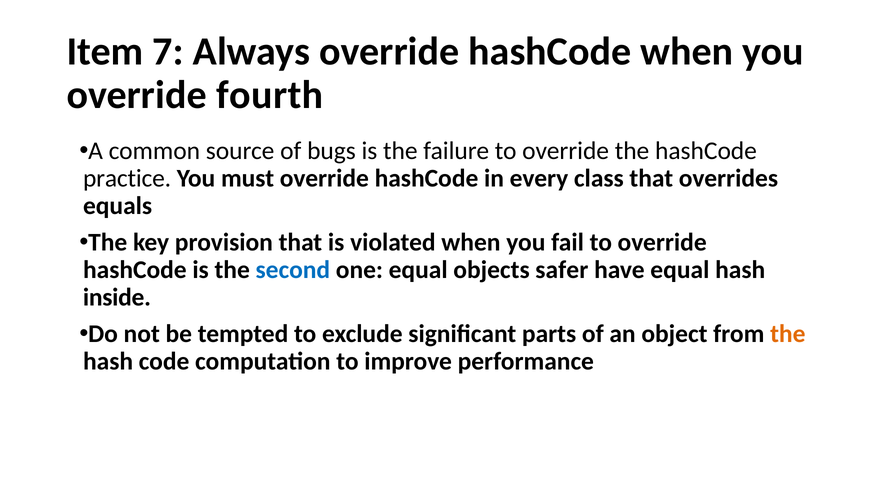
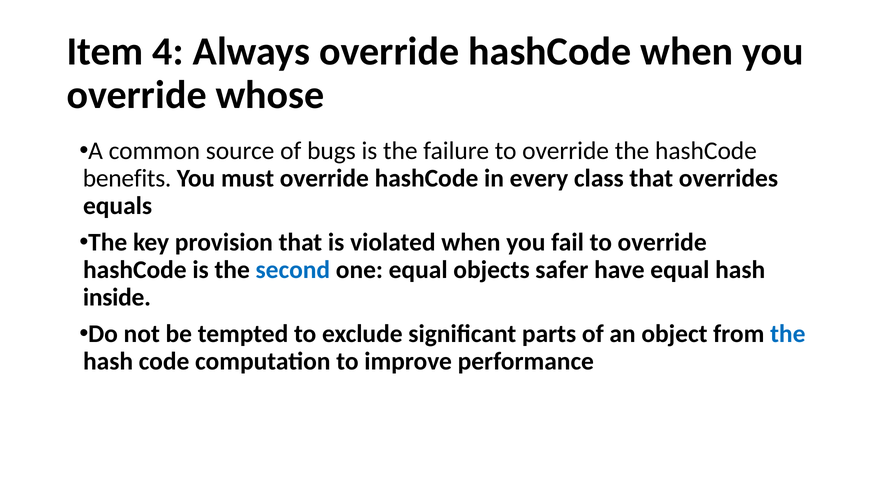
7: 7 -> 4
fourth: fourth -> whose
practice: practice -> benefits
the at (788, 334) colour: orange -> blue
